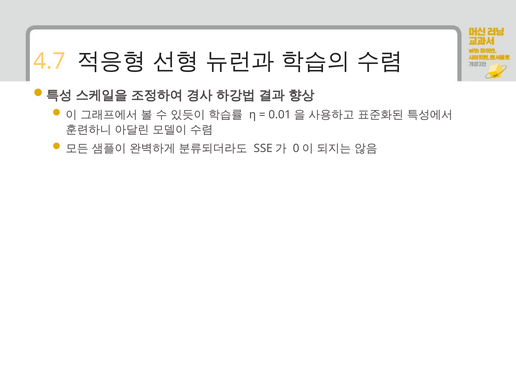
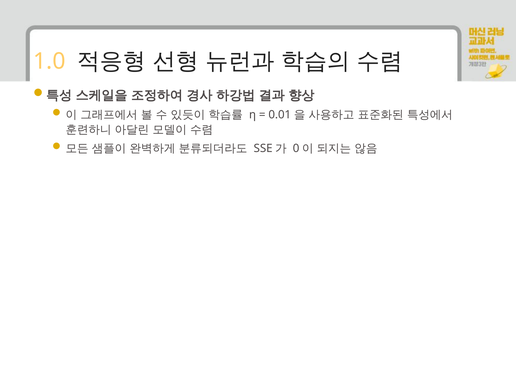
4.7: 4.7 -> 1.0
